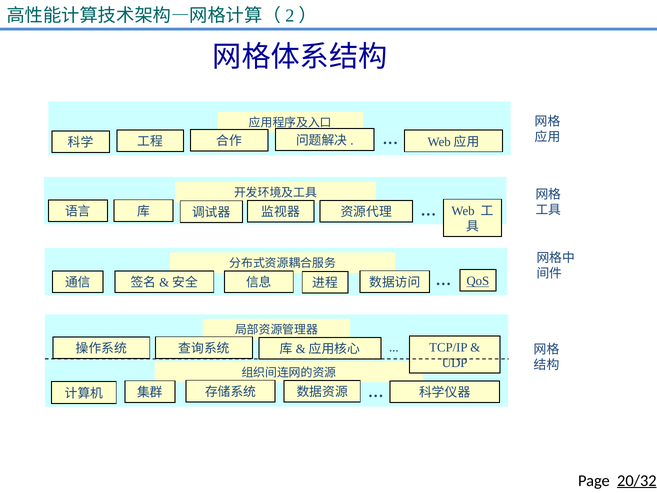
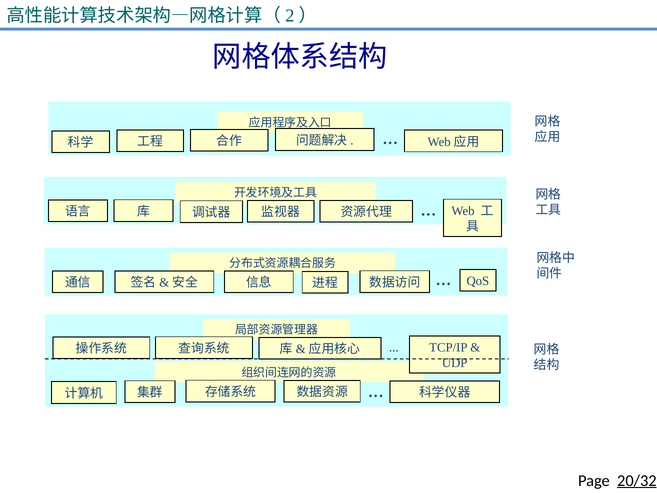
QoS underline: present -> none
